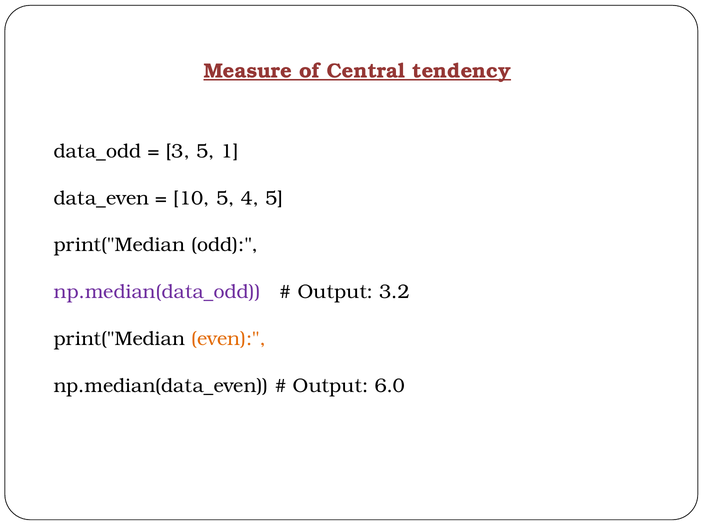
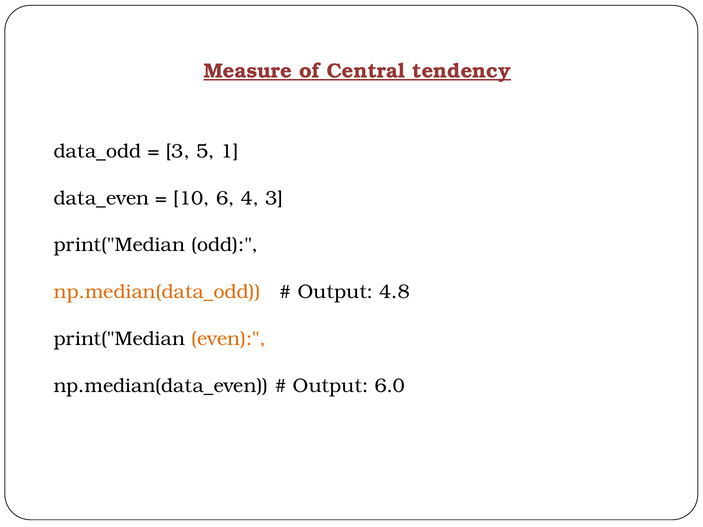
10 5: 5 -> 6
4 5: 5 -> 3
np.median(data_odd colour: purple -> orange
3.2: 3.2 -> 4.8
